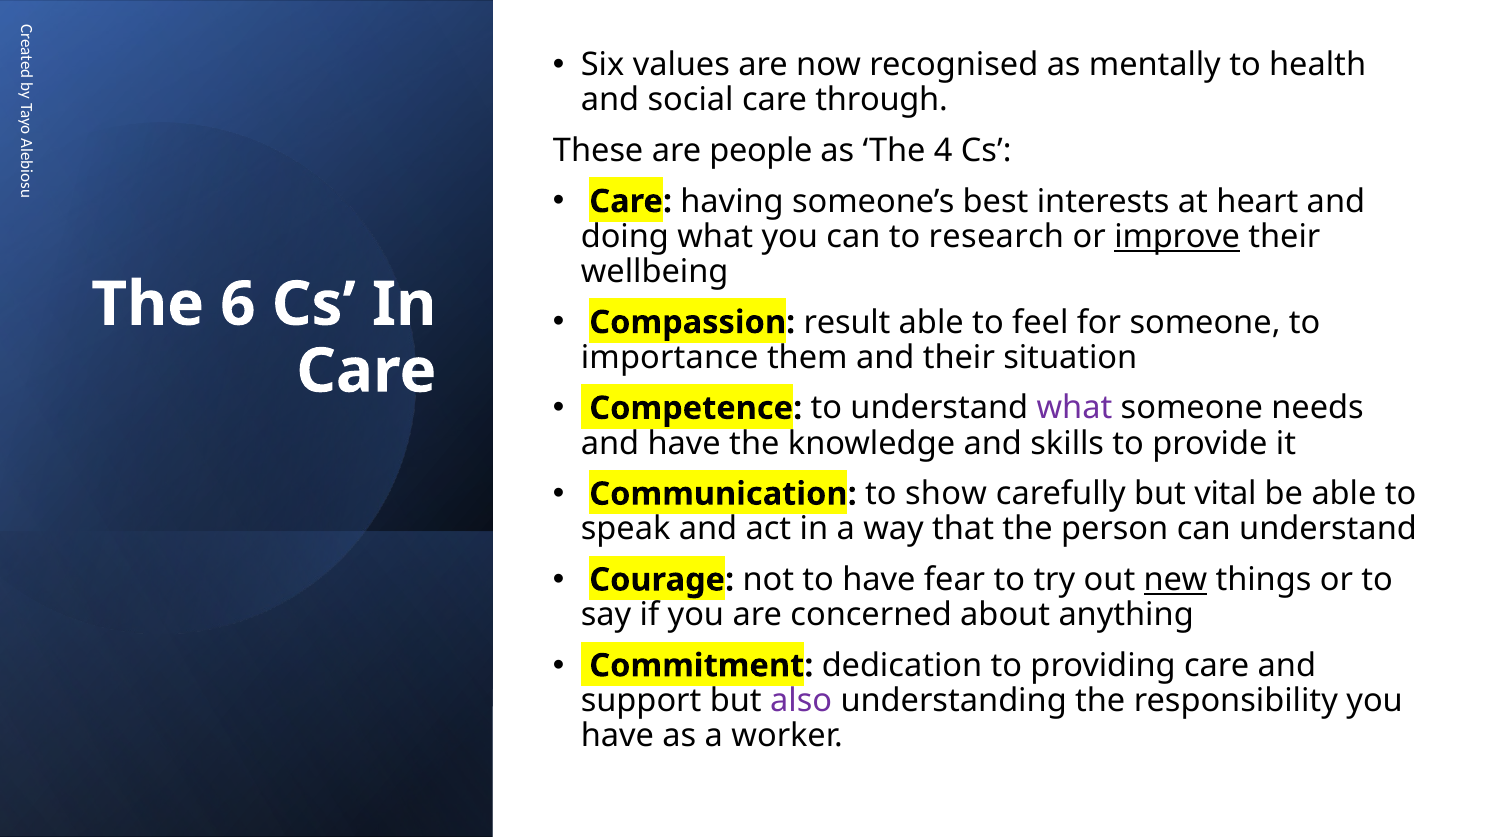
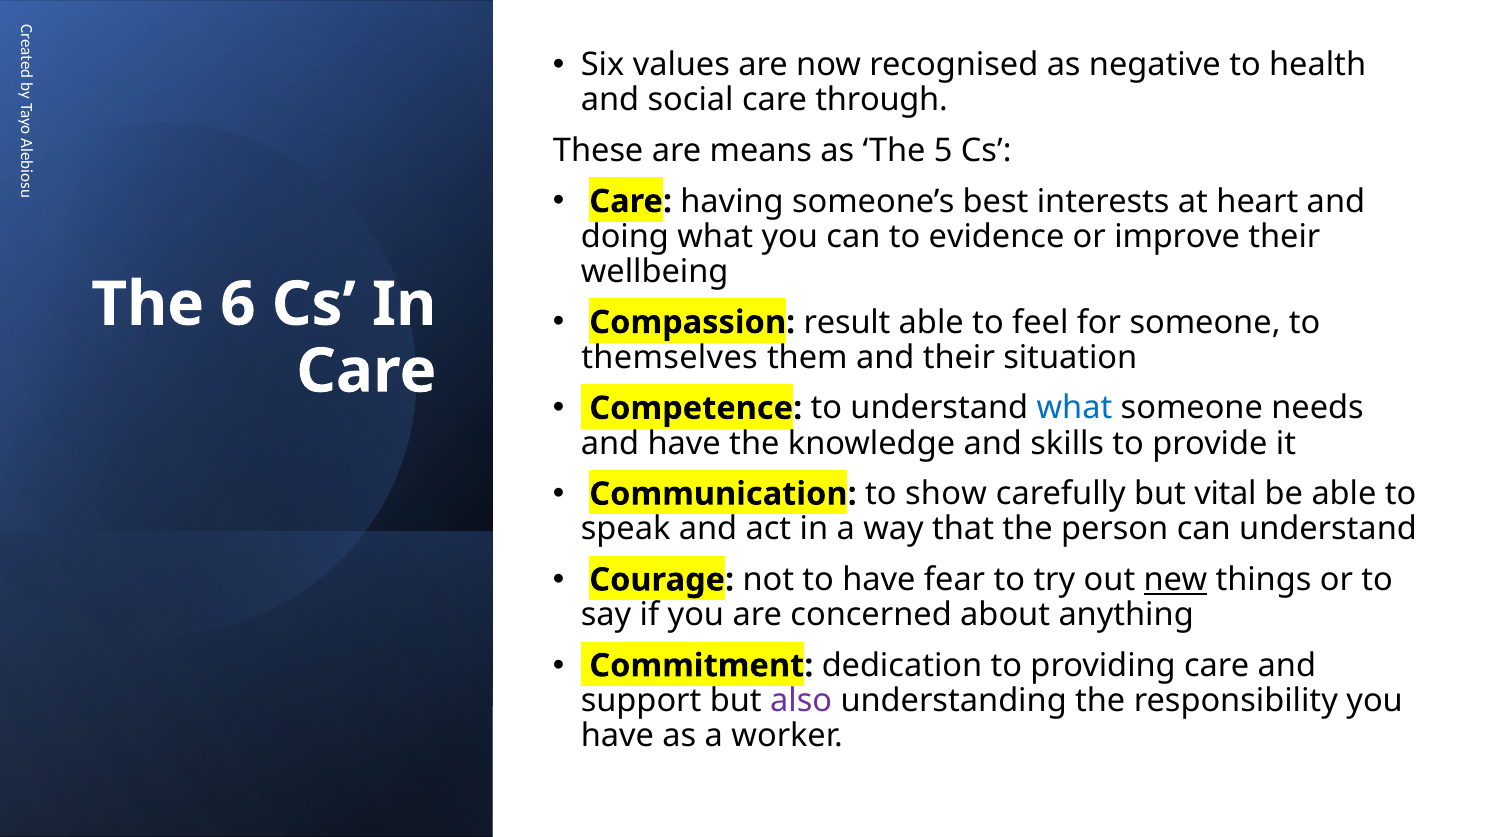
mentally: mentally -> negative
people: people -> means
4: 4 -> 5
research: research -> evidence
improve underline: present -> none
importance: importance -> themselves
what at (1074, 408) colour: purple -> blue
